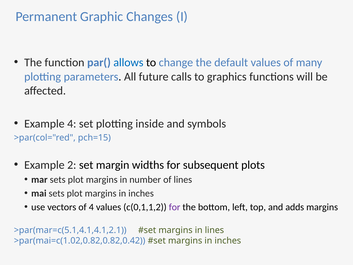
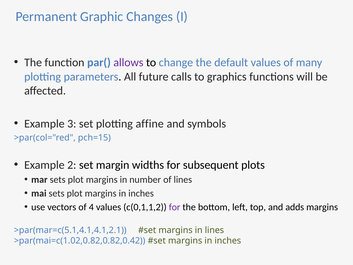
allows colour: blue -> purple
Example 4: 4 -> 3
inside: inside -> affine
